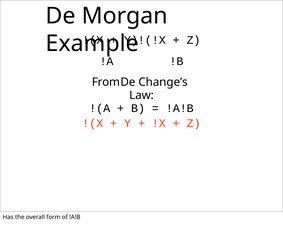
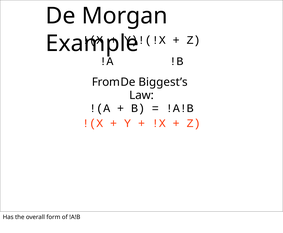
Change’s: Change’s -> Biggest’s
